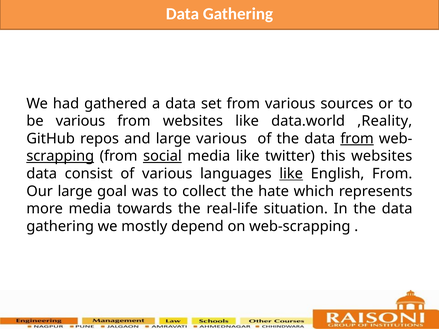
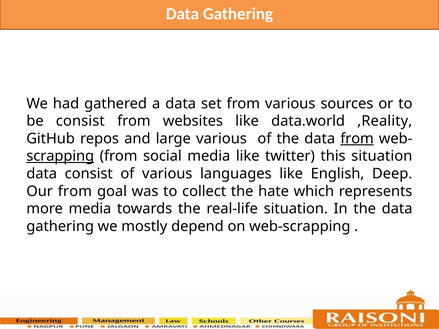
be various: various -> consist
social underline: present -> none
this websites: websites -> situation
like at (291, 174) underline: present -> none
English From: From -> Deep
Our large: large -> from
